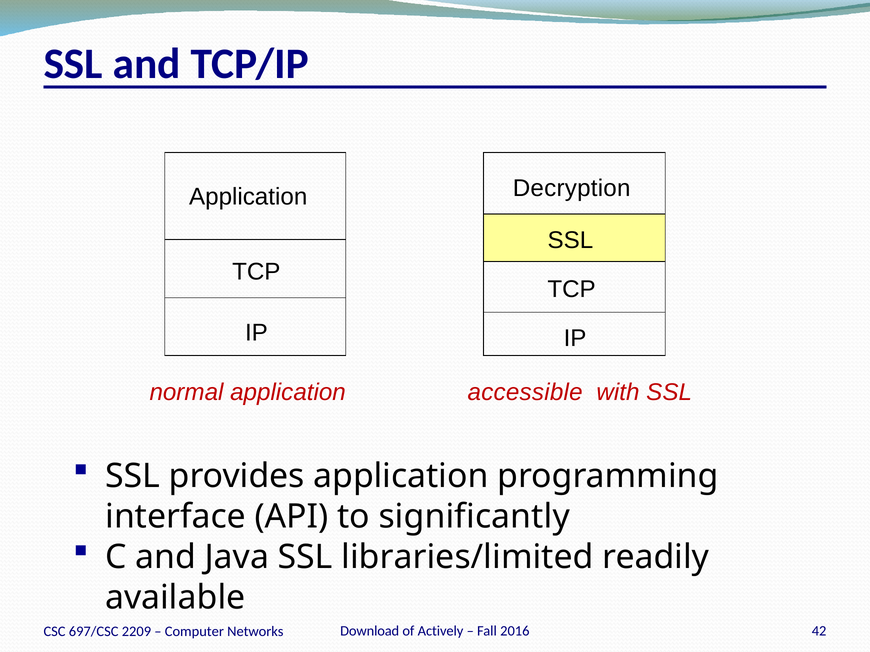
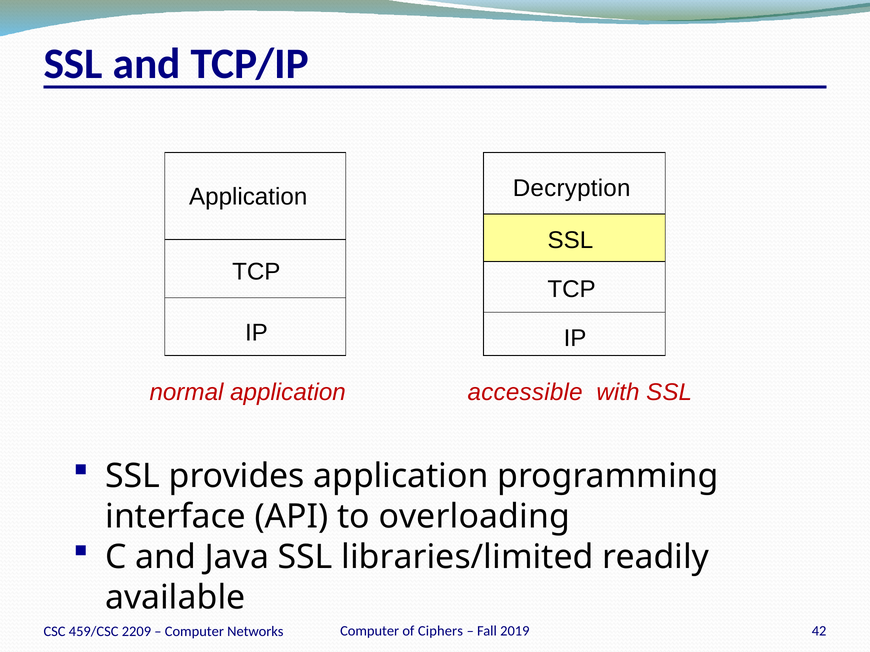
significantly: significantly -> overloading
Download at (370, 632): Download -> Computer
Actively: Actively -> Ciphers
2016: 2016 -> 2019
697/CSC: 697/CSC -> 459/CSC
